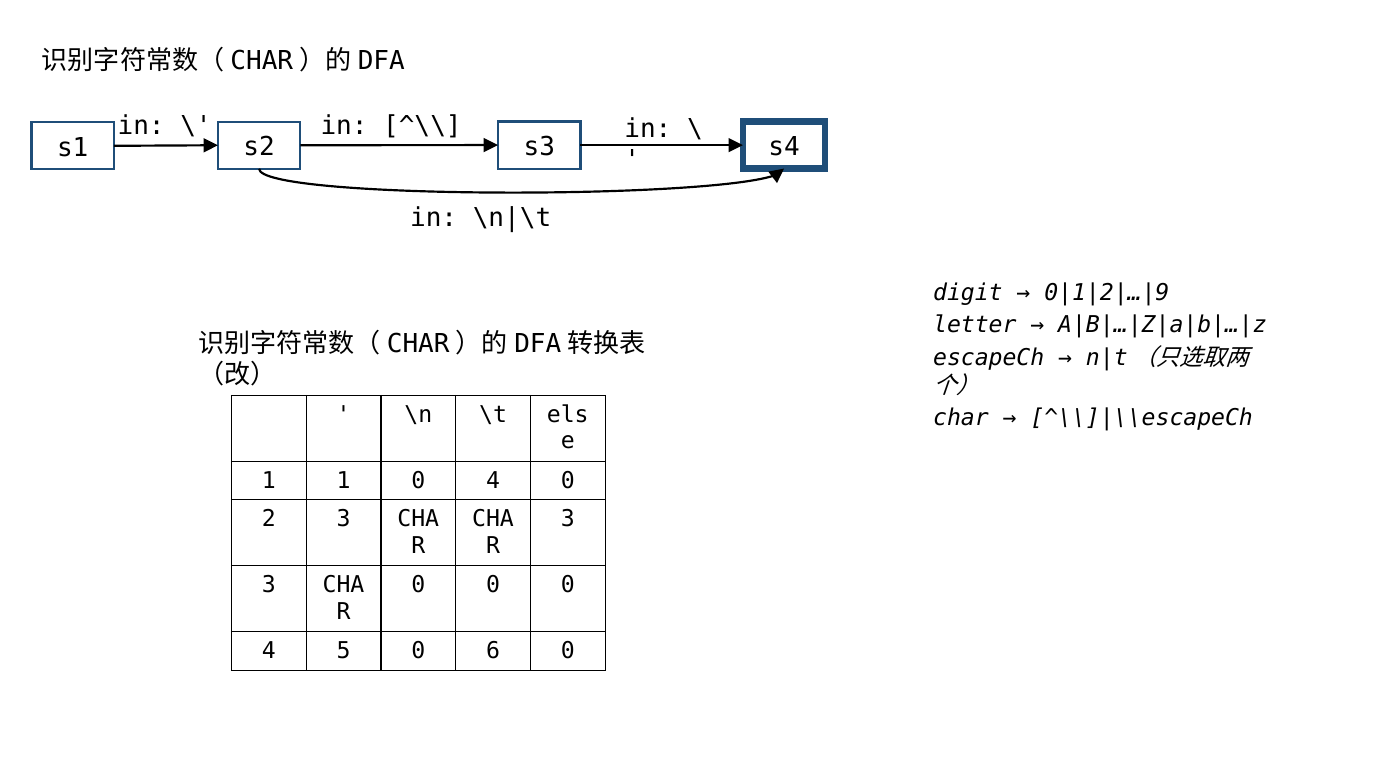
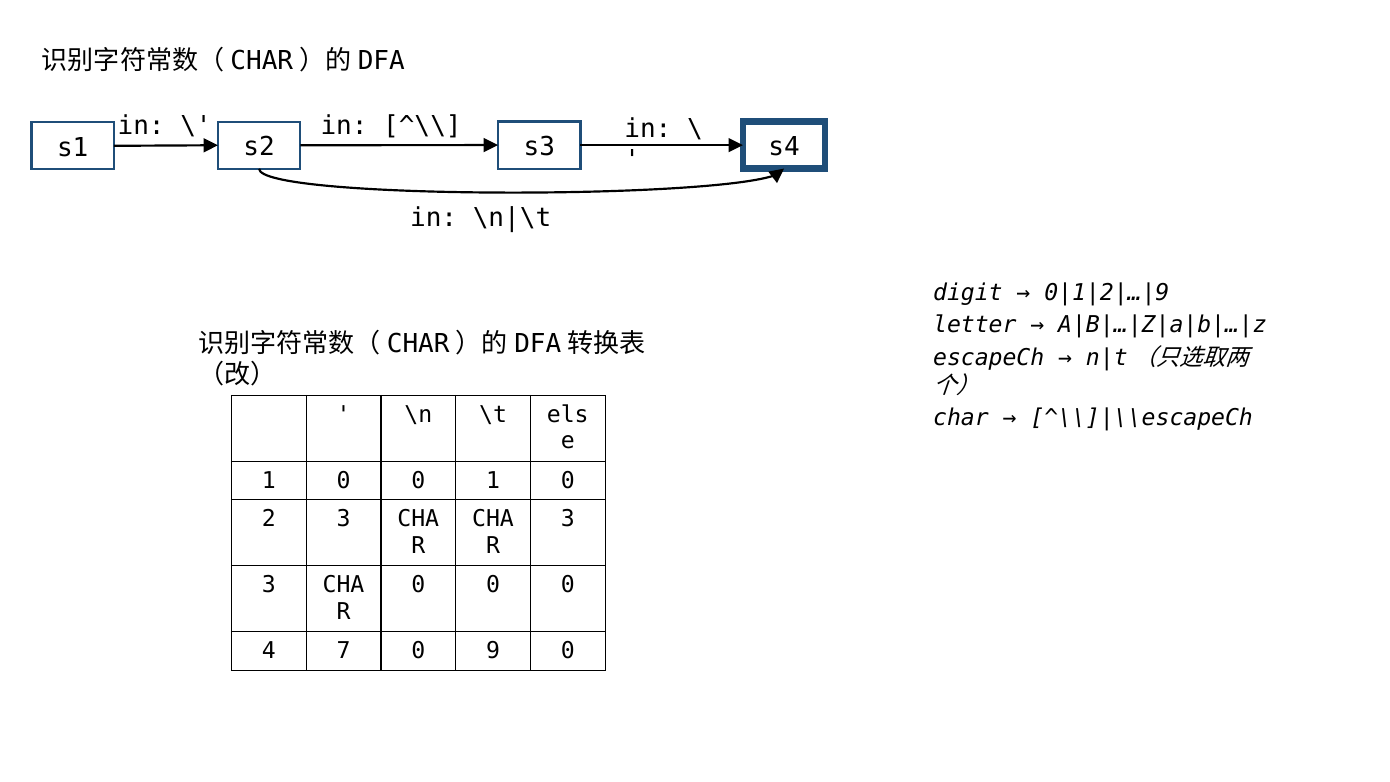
1 at (344, 480): 1 -> 0
4 at (493, 480): 4 -> 1
5: 5 -> 7
6: 6 -> 9
